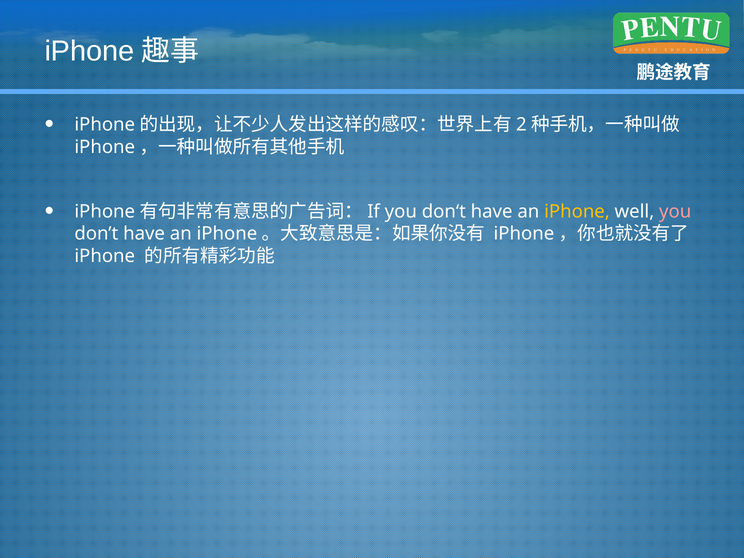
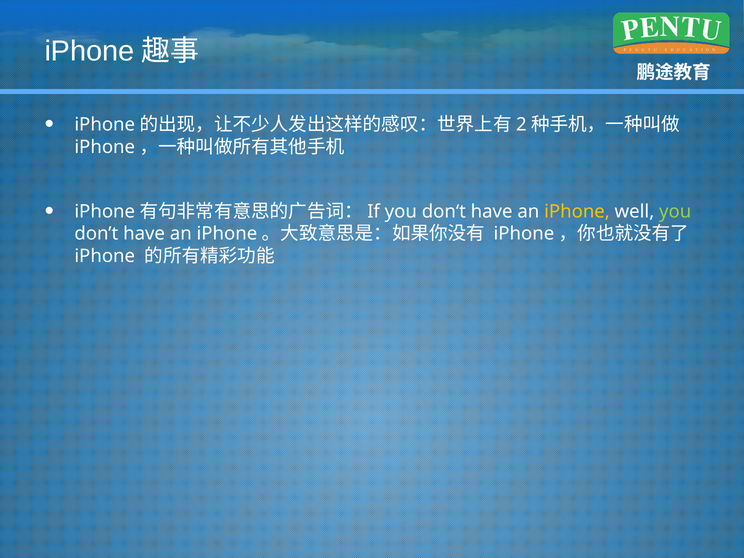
you at (675, 211) colour: pink -> light green
